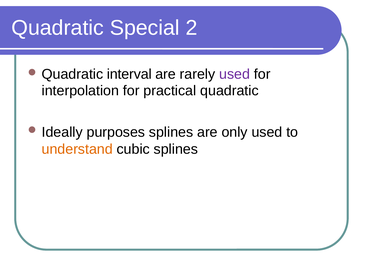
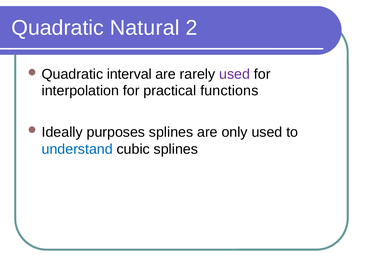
Special: Special -> Natural
practical quadratic: quadratic -> functions
understand colour: orange -> blue
